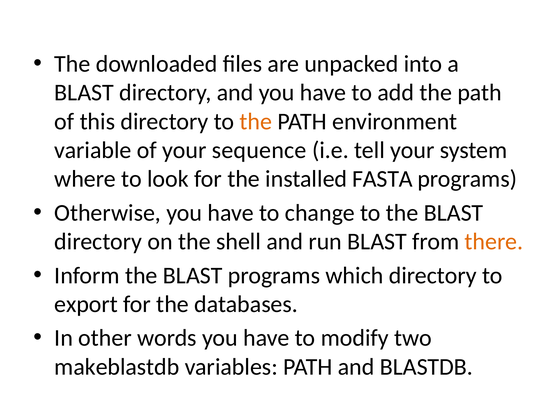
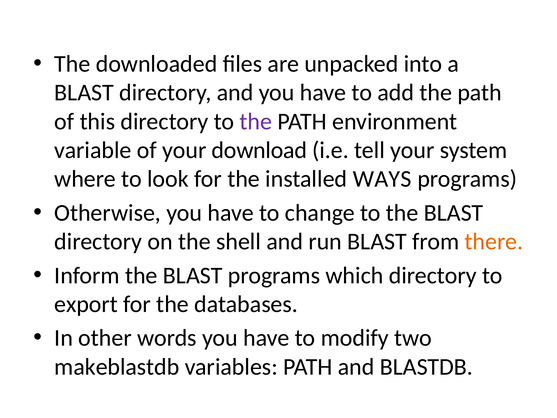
the at (256, 121) colour: orange -> purple
sequence: sequence -> download
FASTA: FASTA -> WAYS
